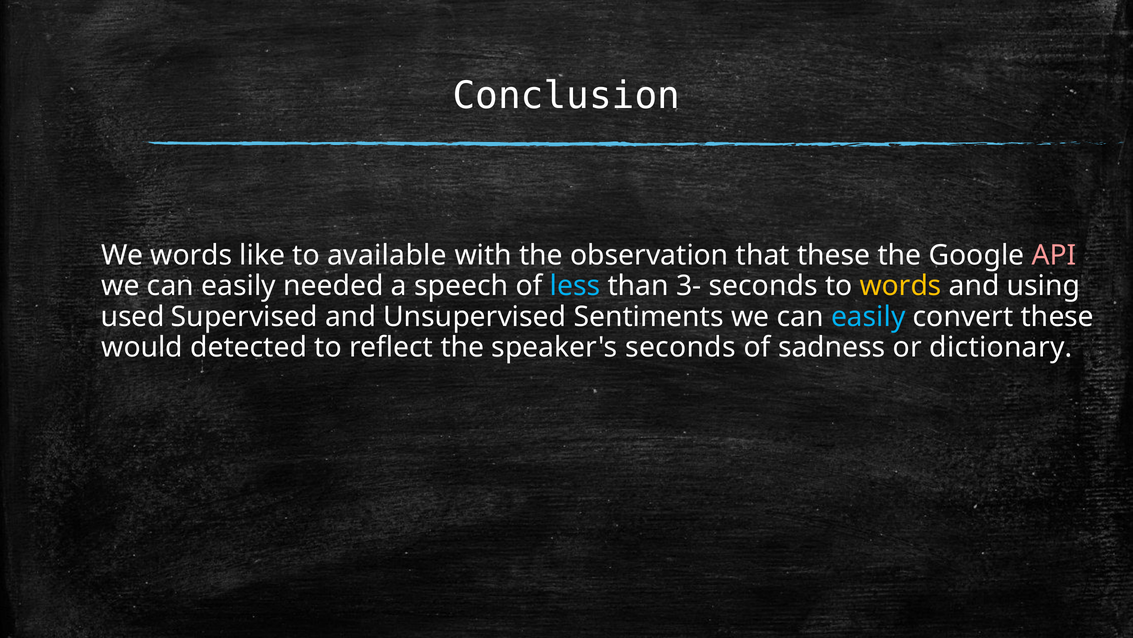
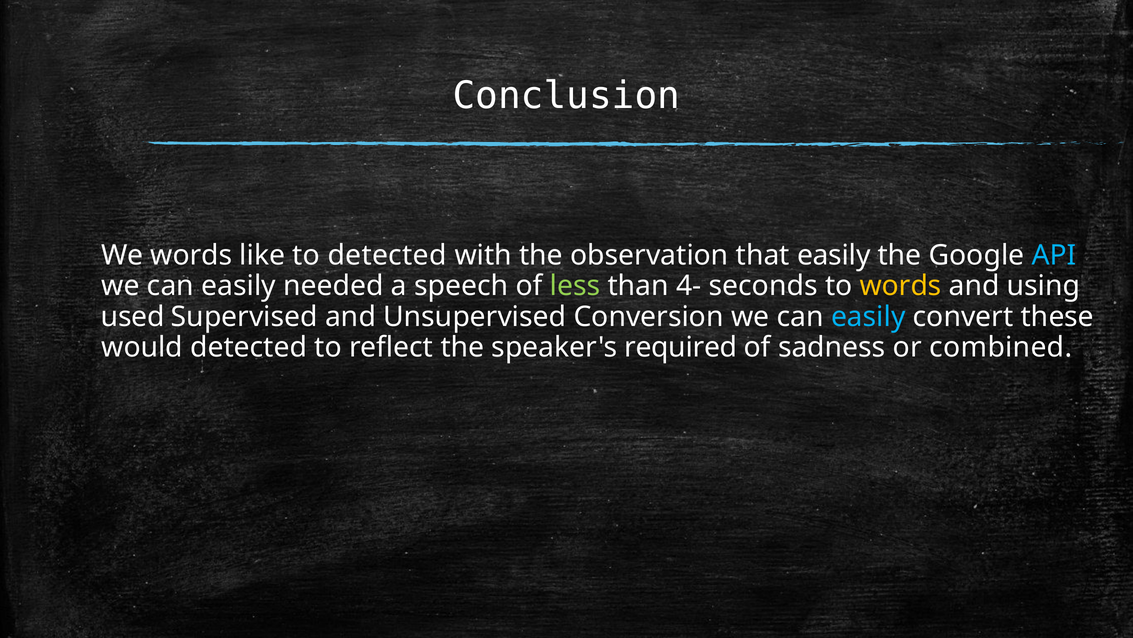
to available: available -> detected
that these: these -> easily
API colour: pink -> light blue
less colour: light blue -> light green
3-: 3- -> 4-
Sentiments: Sentiments -> Conversion
speaker's seconds: seconds -> required
dictionary: dictionary -> combined
